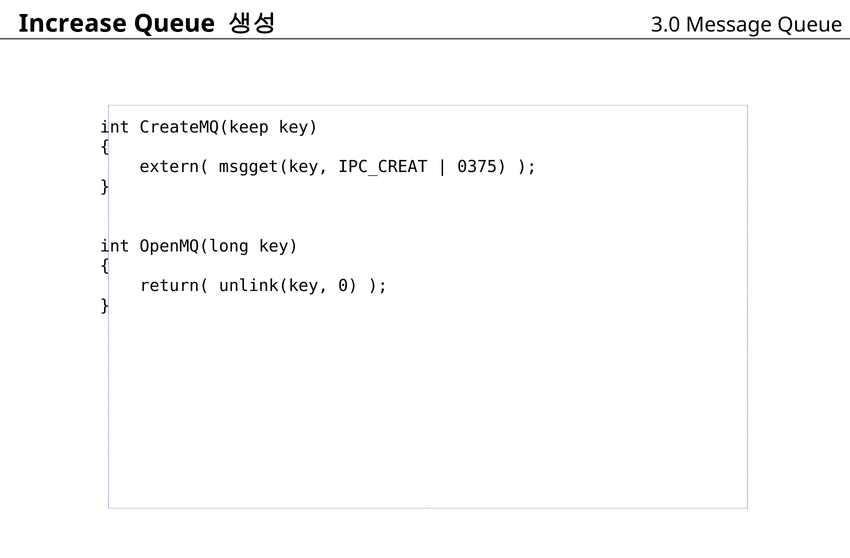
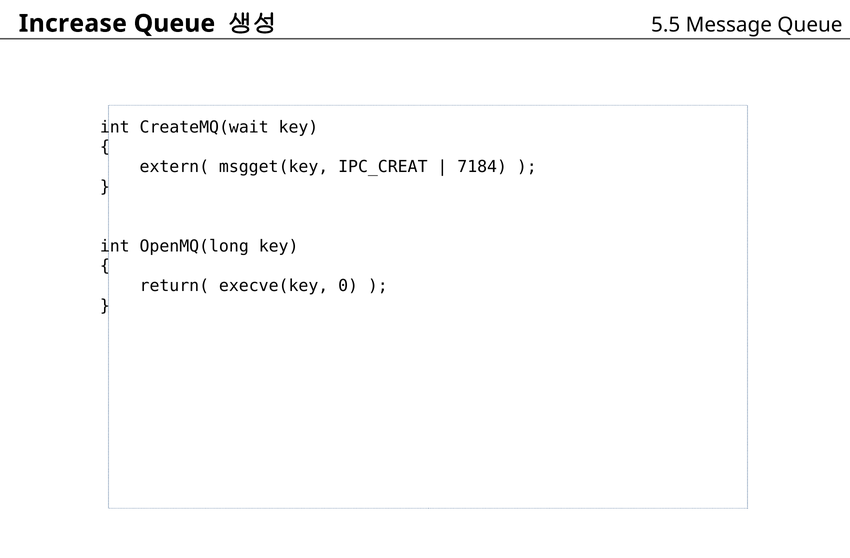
3.0: 3.0 -> 5.5
CreateMQ(keep: CreateMQ(keep -> CreateMQ(wait
0375: 0375 -> 7184
unlink(key: unlink(key -> execve(key
